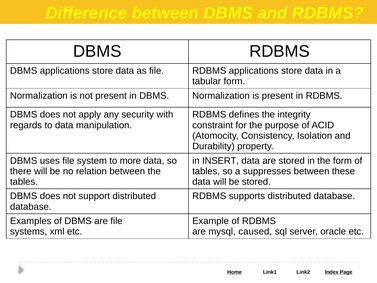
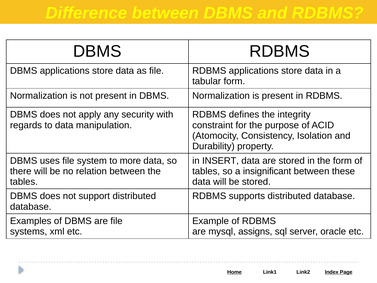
suppresses: suppresses -> insignificant
caused: caused -> assigns
